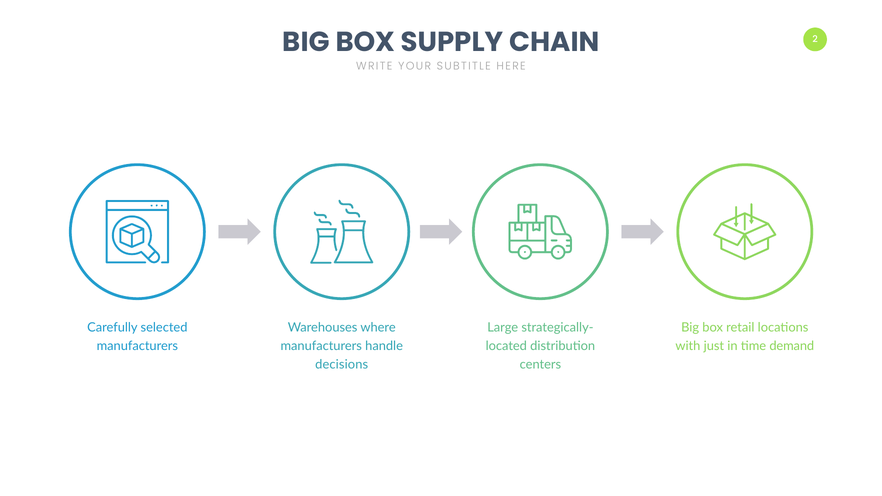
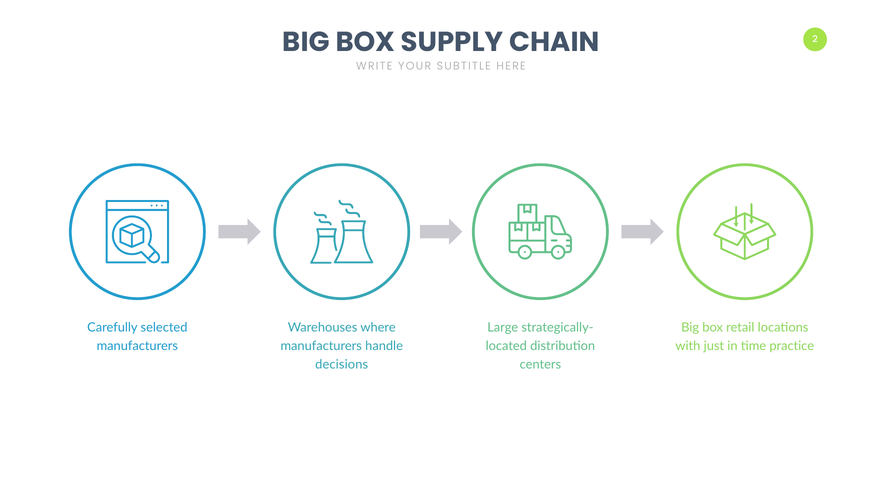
demand: demand -> practice
